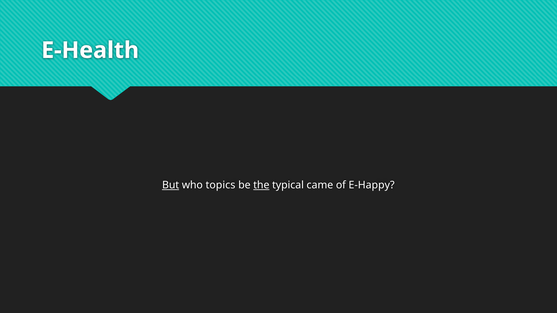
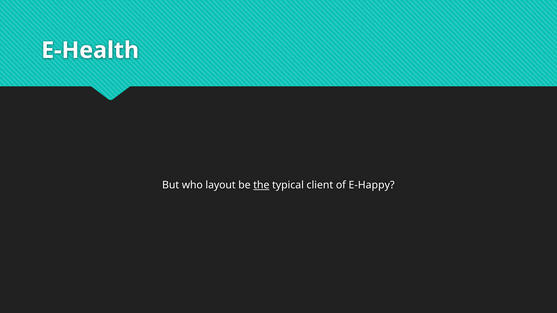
But underline: present -> none
topics: topics -> layout
came: came -> client
